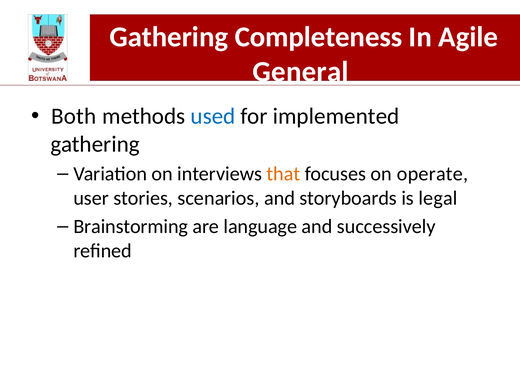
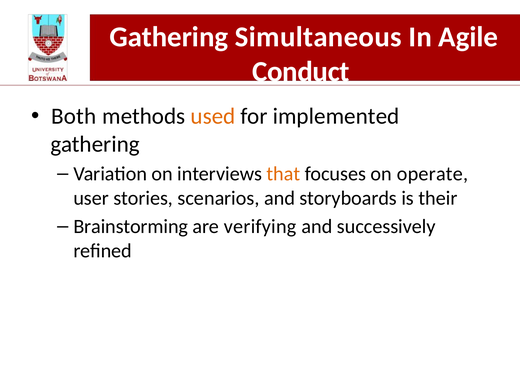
Completeness: Completeness -> Simultaneous
General: General -> Conduct
used colour: blue -> orange
legal: legal -> their
language: language -> verifying
